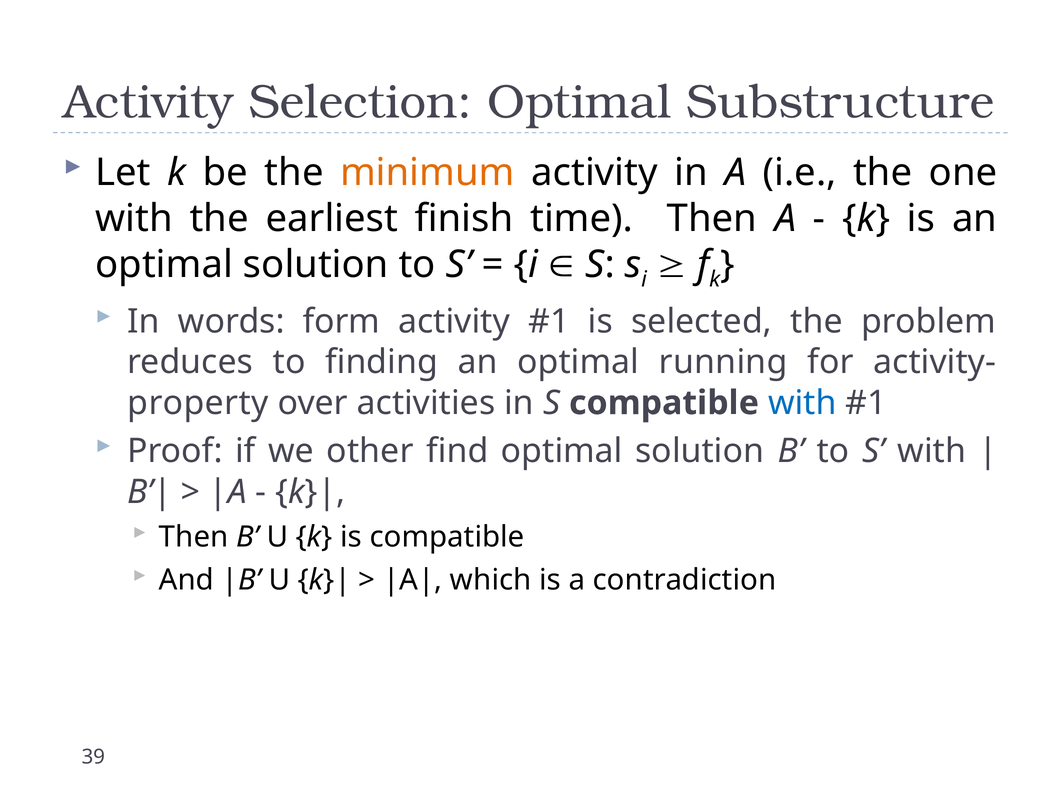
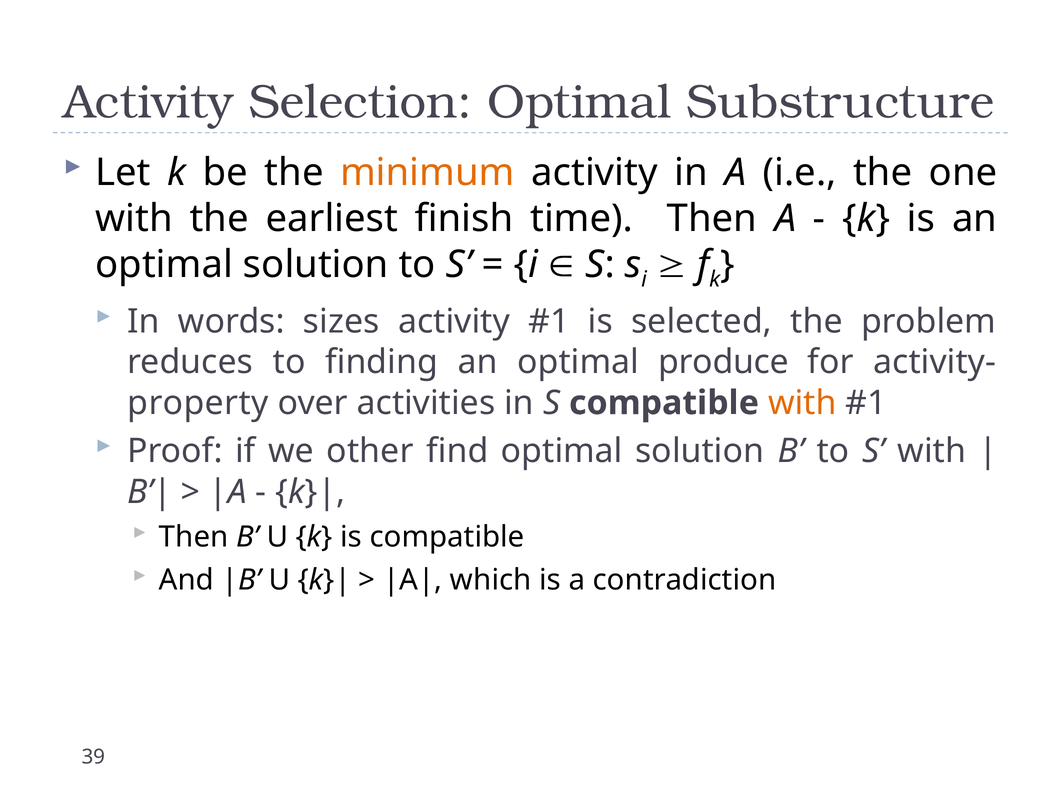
form: form -> sizes
running: running -> produce
with at (802, 403) colour: blue -> orange
